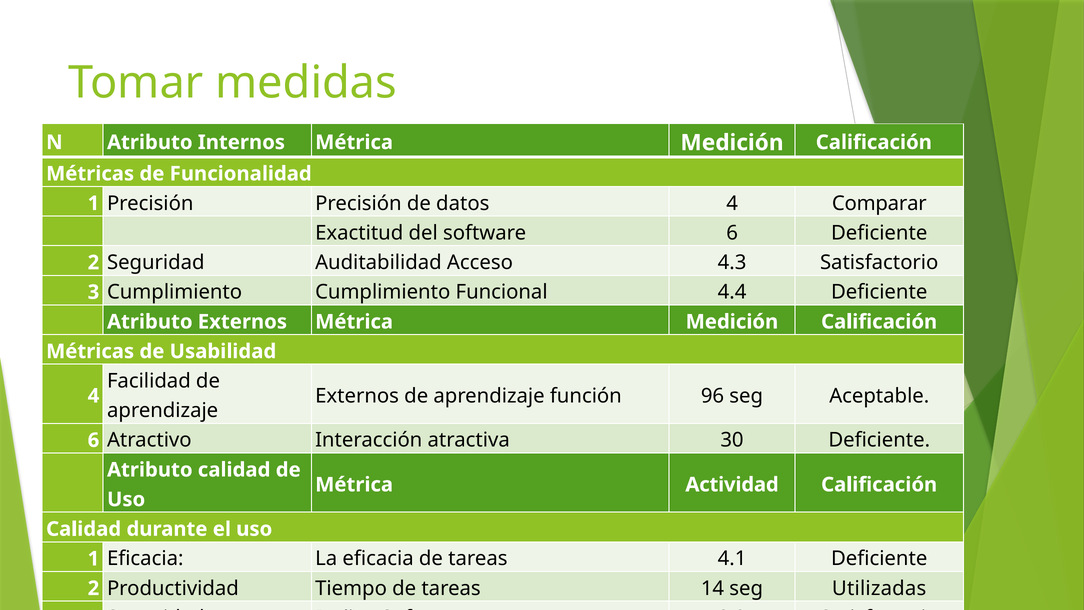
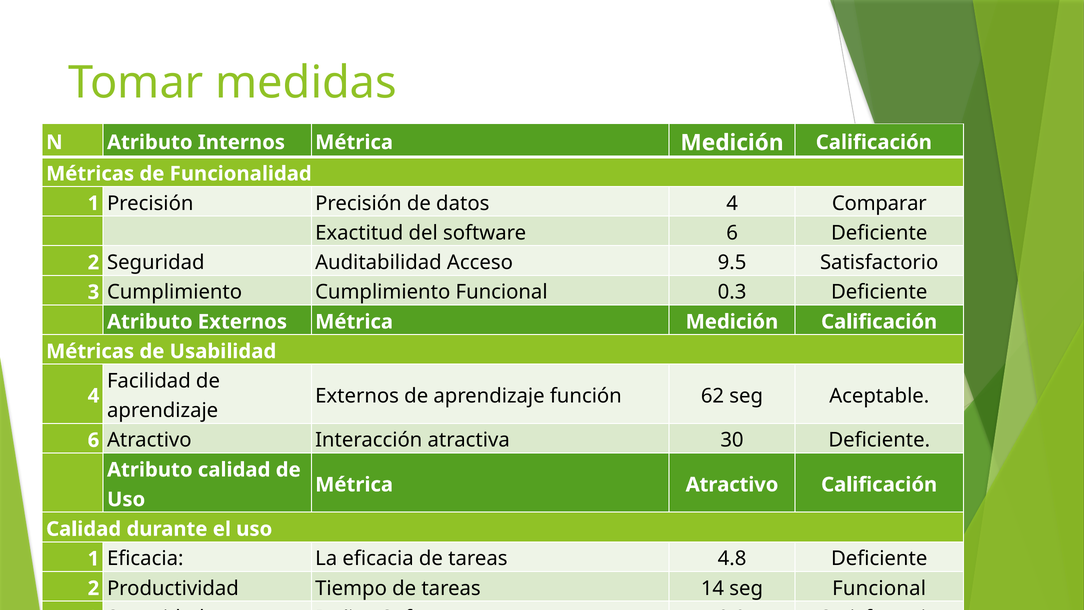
4.3: 4.3 -> 9.5
4.4: 4.4 -> 0.3
96: 96 -> 62
Métrica Actividad: Actividad -> Atractivo
4.1: 4.1 -> 4.8
seg Utilizadas: Utilizadas -> Funcional
